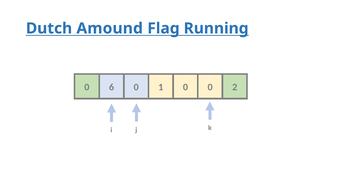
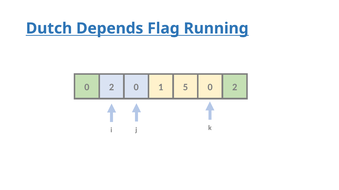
Amound: Amound -> Depends
6 at (112, 87): 6 -> 2
1 0: 0 -> 5
